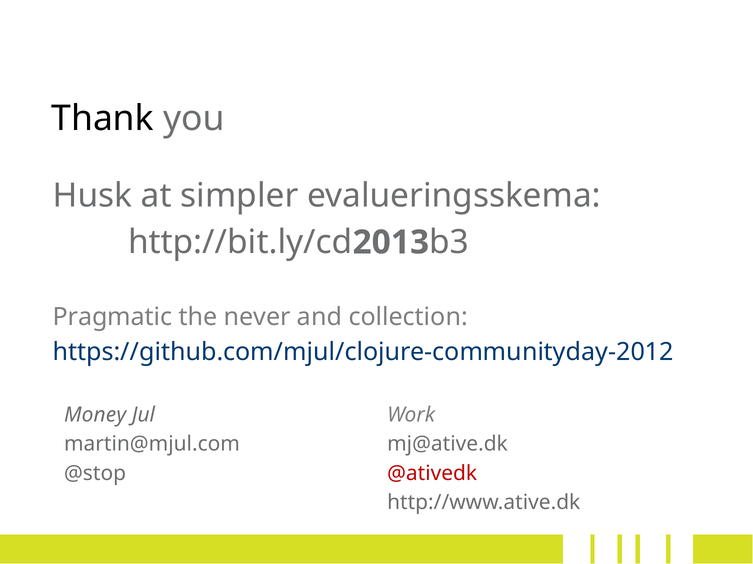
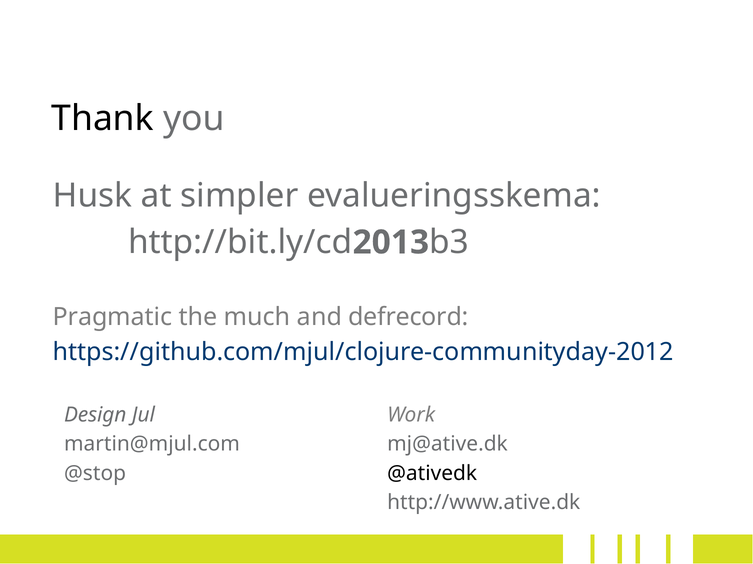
never: never -> much
collection: collection -> defrecord
Money: Money -> Design
@ativedk colour: red -> black
